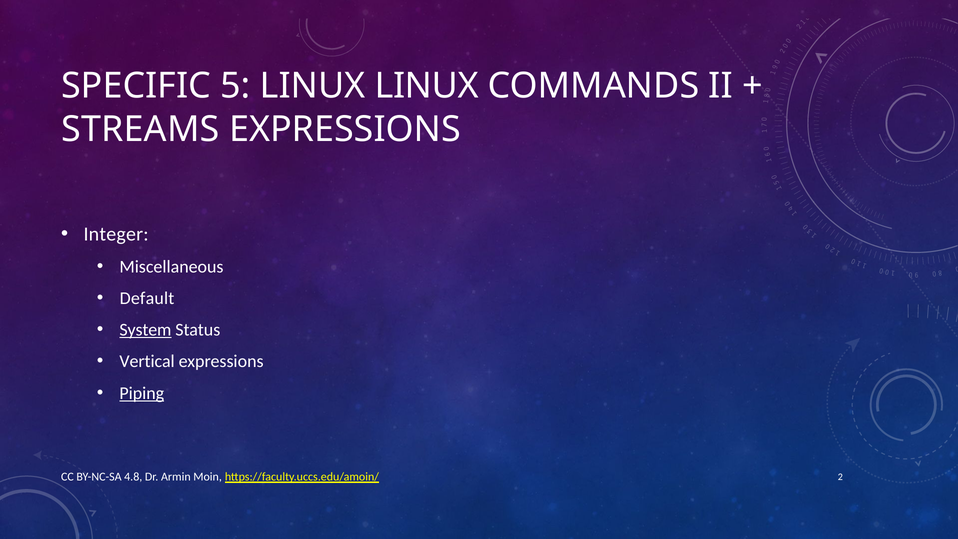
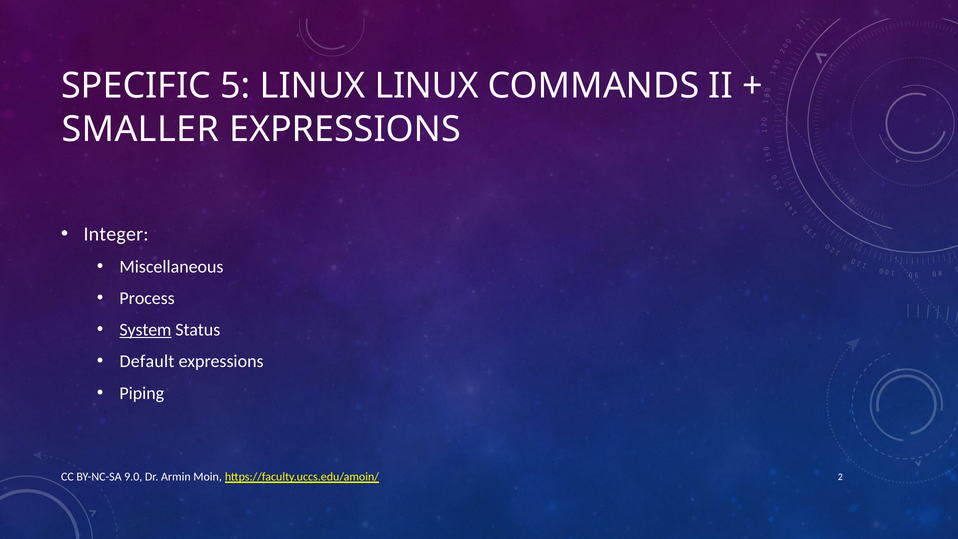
STREAMS: STREAMS -> SMALLER
Default: Default -> Process
Vertical: Vertical -> Default
Piping underline: present -> none
4.8: 4.8 -> 9.0
